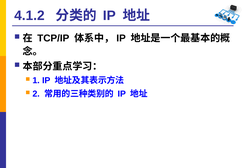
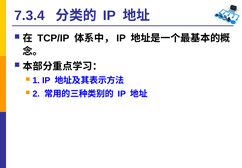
4.1.2: 4.1.2 -> 7.3.4
